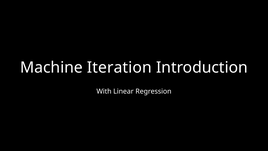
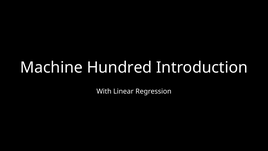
Iteration: Iteration -> Hundred
